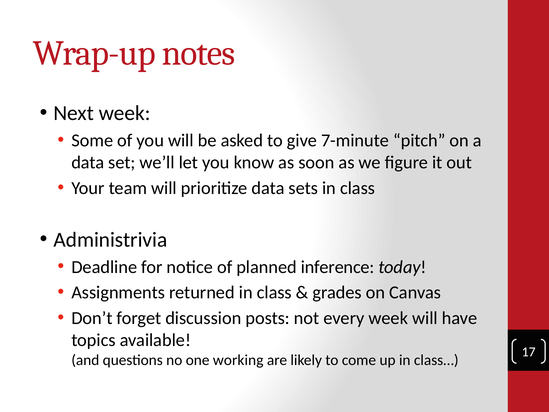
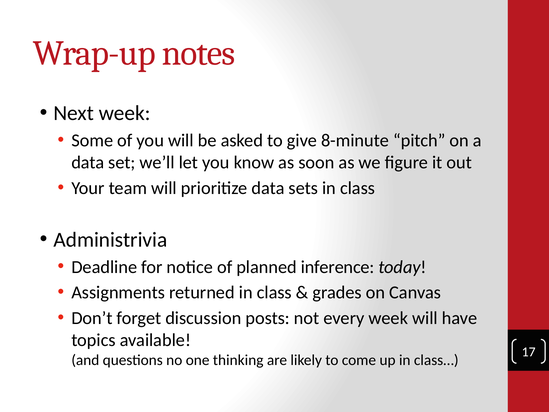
7-minute: 7-minute -> 8-minute
working: working -> thinking
